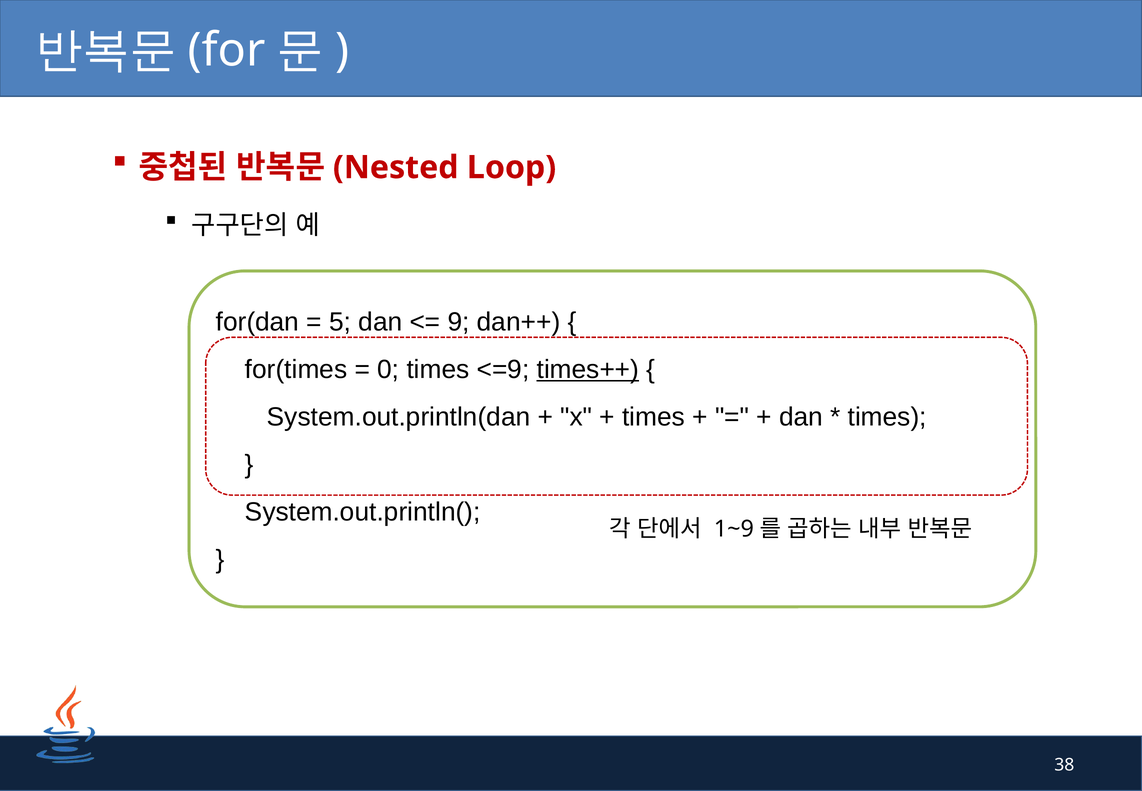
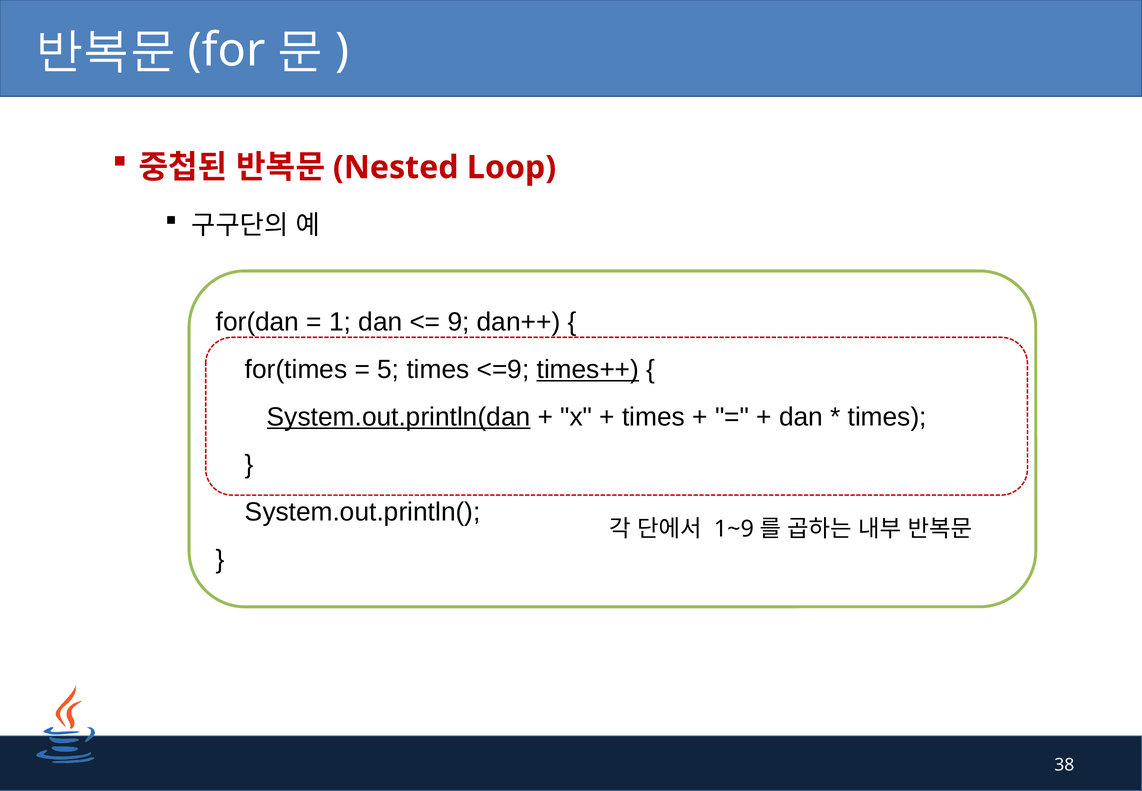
5: 5 -> 1
0: 0 -> 5
System.out.println(dan underline: none -> present
